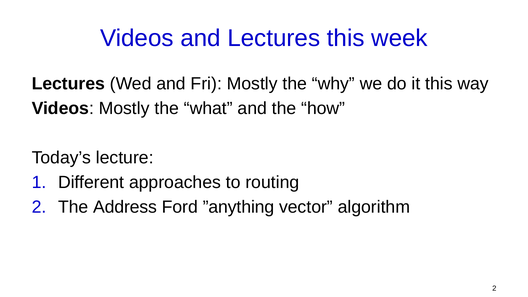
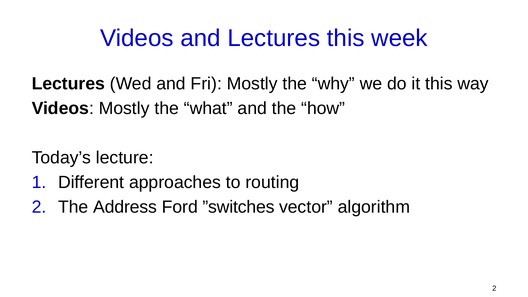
”anything: ”anything -> ”switches
